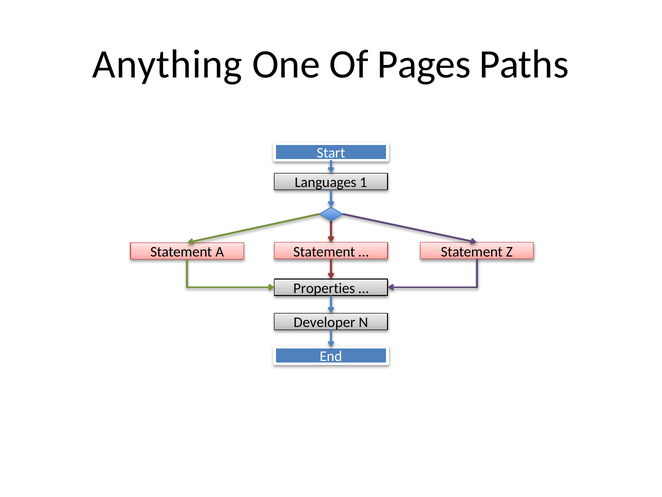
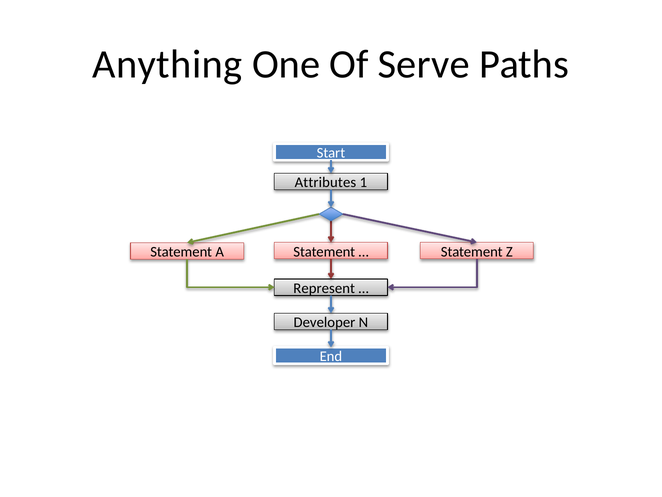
Pages: Pages -> Serve
Languages: Languages -> Attributes
Properties: Properties -> Represent
